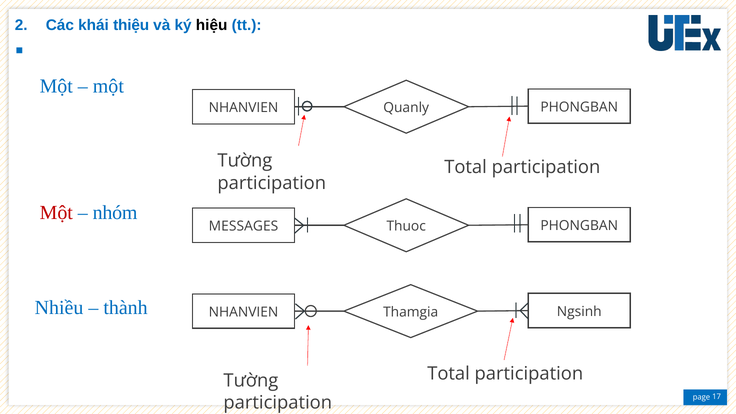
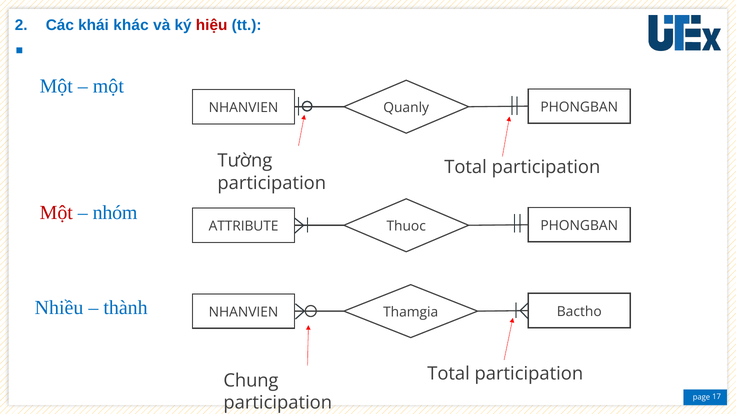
thiệu: thiệu -> khác
hiệu colour: black -> red
MESSAGES: MESSAGES -> ATTRIBUTE
Ngsinh: Ngsinh -> Bactho
Tường at (251, 381): Tường -> Chung
